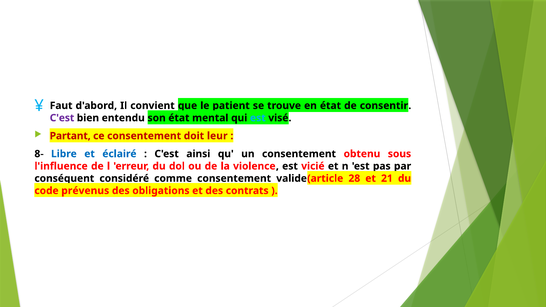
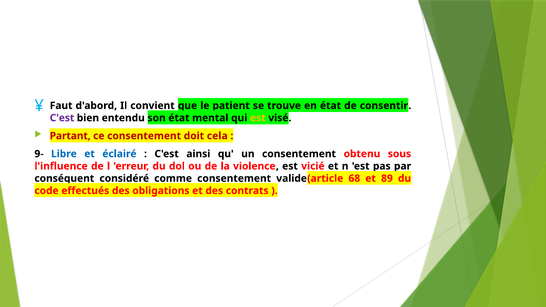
est at (258, 118) colour: light blue -> yellow
leur: leur -> cela
8-: 8- -> 9-
28: 28 -> 68
21: 21 -> 89
prévenus: prévenus -> effectués
